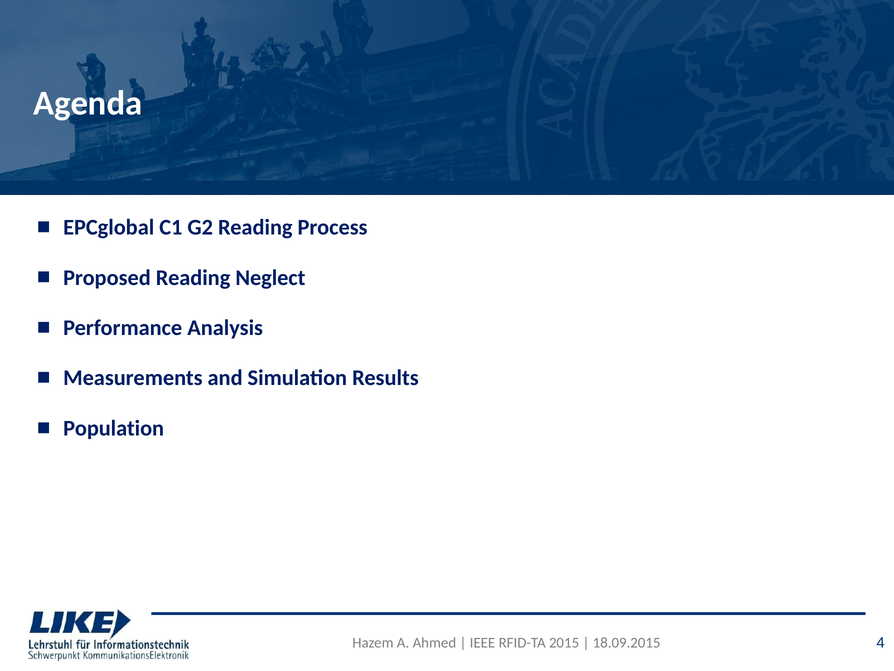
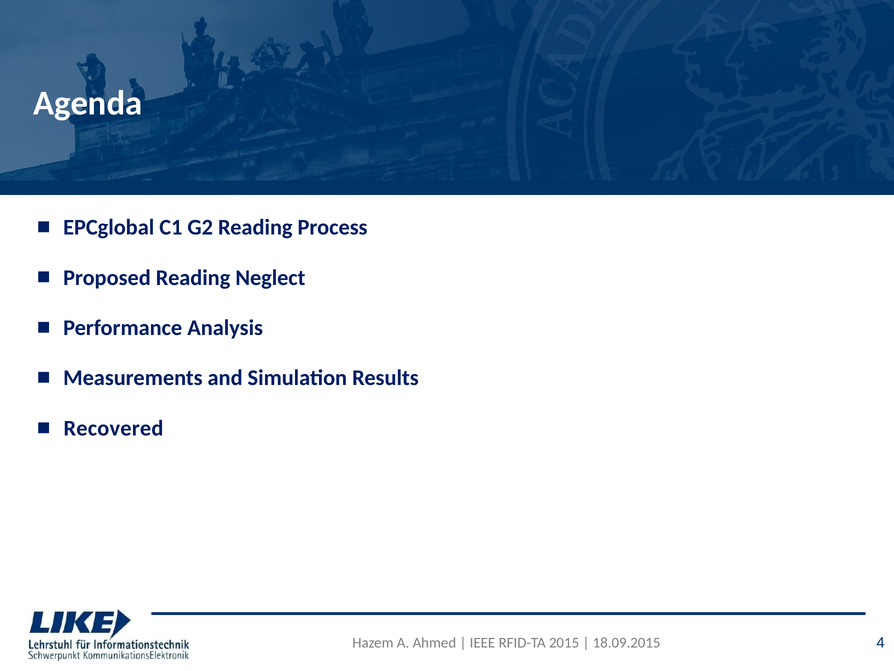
Population: Population -> Recovered
